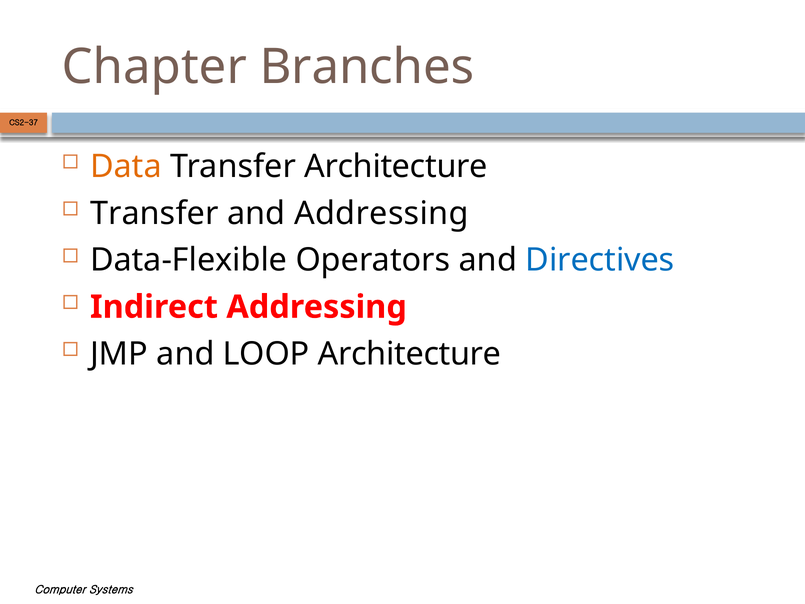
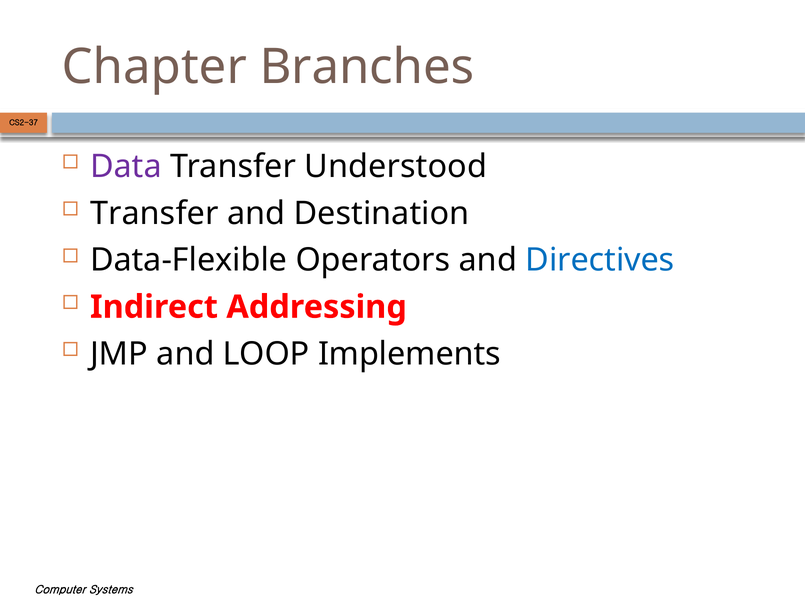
Data colour: orange -> purple
Transfer Architecture: Architecture -> Understood
and Addressing: Addressing -> Destination
LOOP Architecture: Architecture -> Implements
